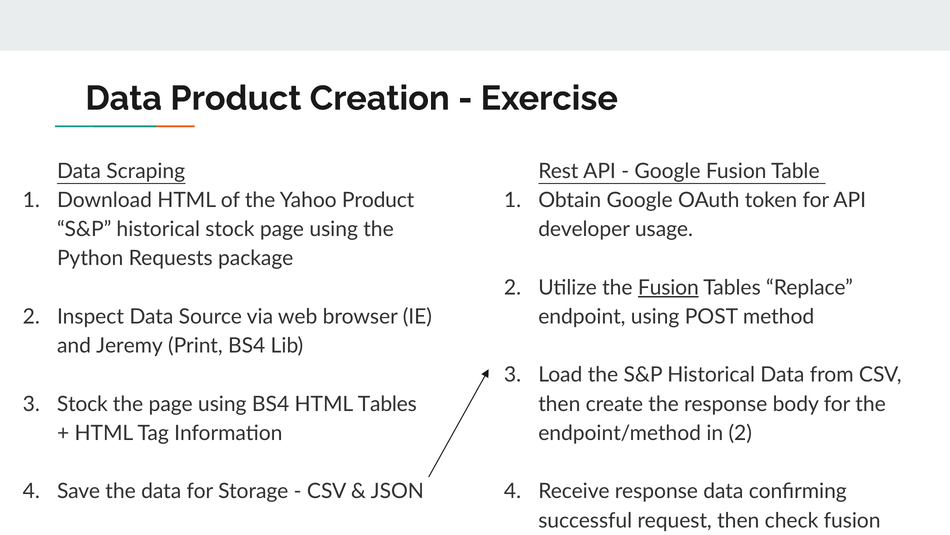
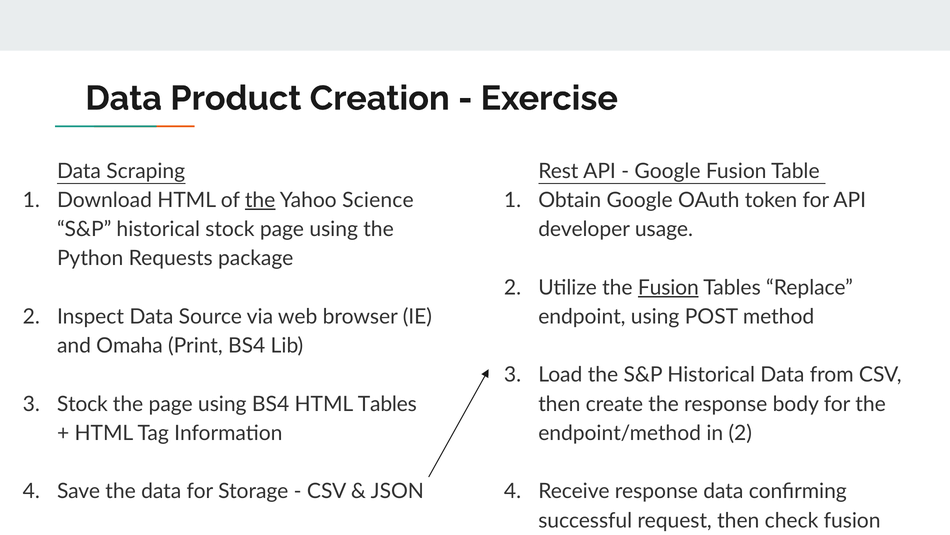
the at (260, 200) underline: none -> present
Yahoo Product: Product -> Science
Jeremy: Jeremy -> Omaha
